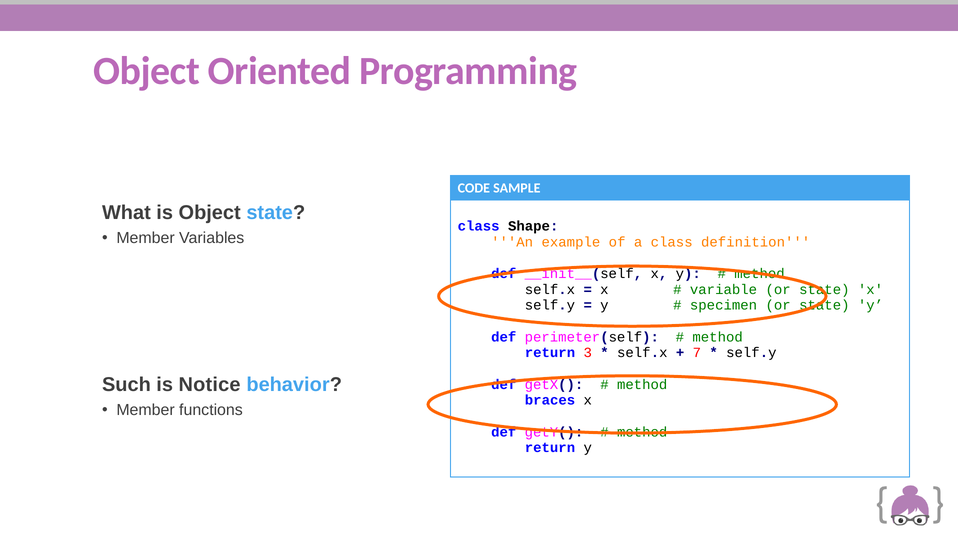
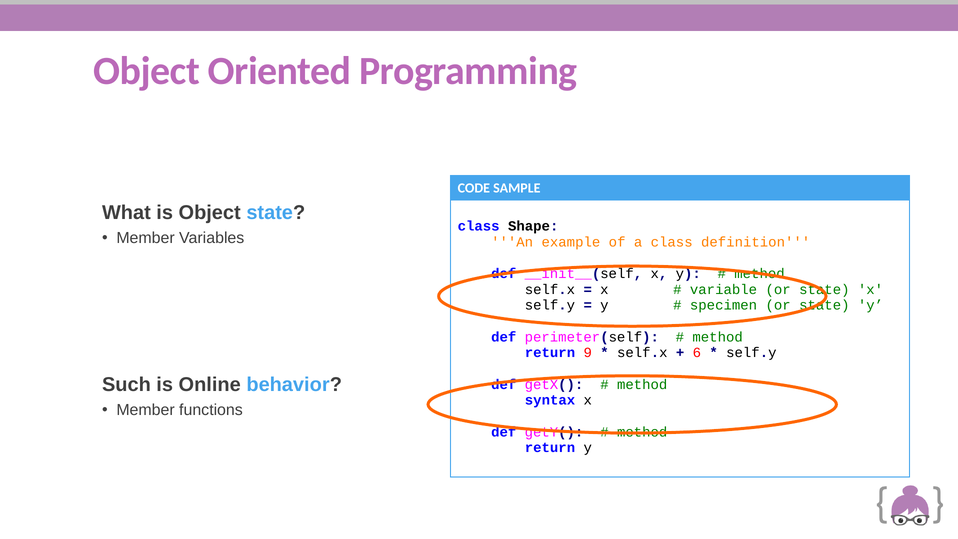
3: 3 -> 9
7: 7 -> 6
Notice: Notice -> Online
braces: braces -> syntax
